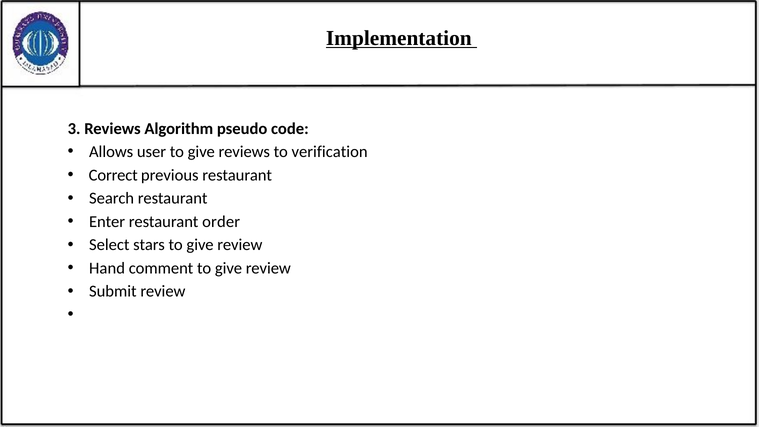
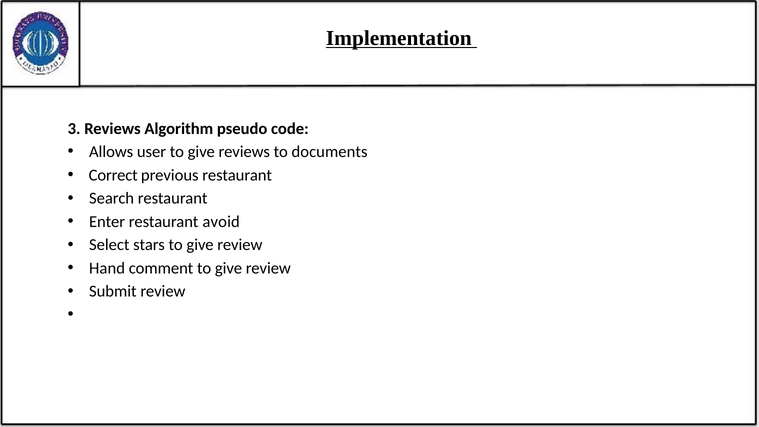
verification: verification -> documents
order: order -> avoid
